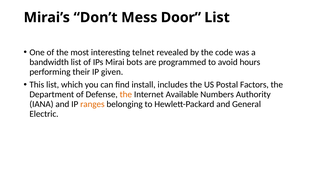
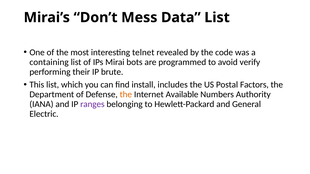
Door: Door -> Data
bandwidth: bandwidth -> containing
hours: hours -> verify
given: given -> brute
ranges colour: orange -> purple
